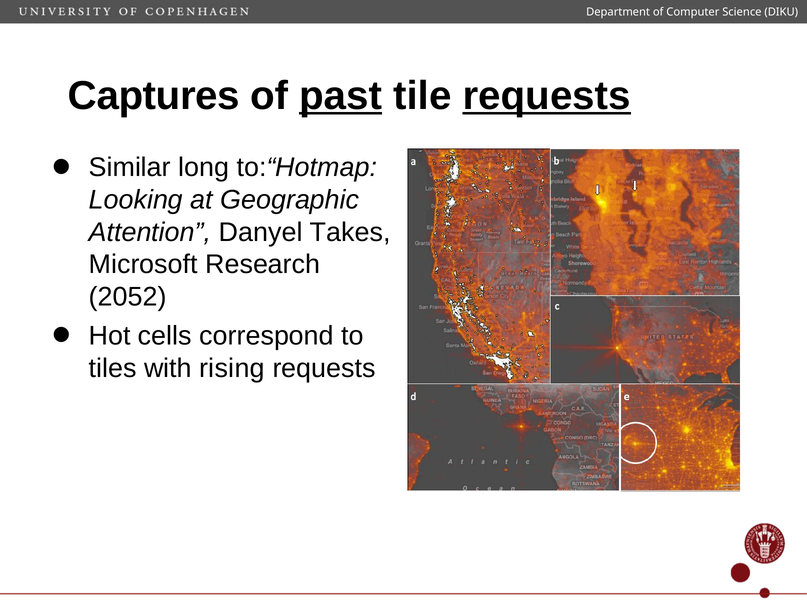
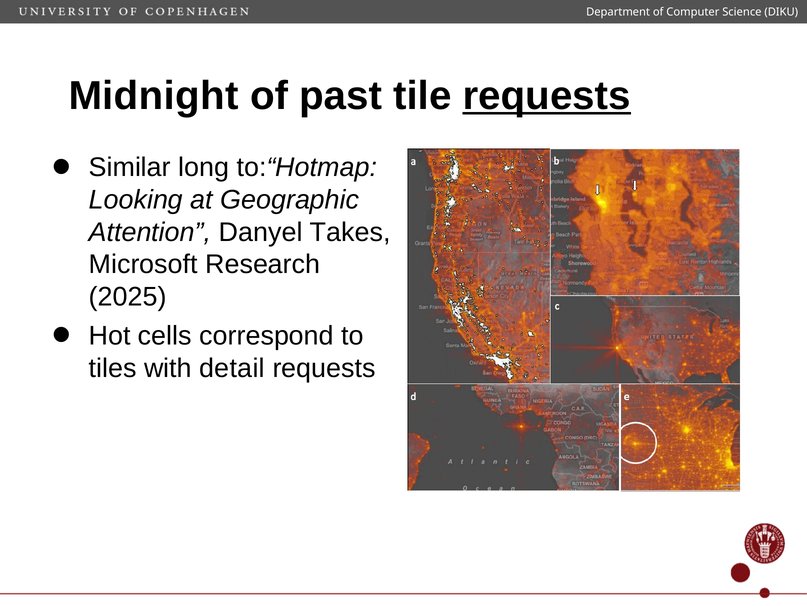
Captures: Captures -> Midnight
past underline: present -> none
2052: 2052 -> 2025
rising: rising -> detail
